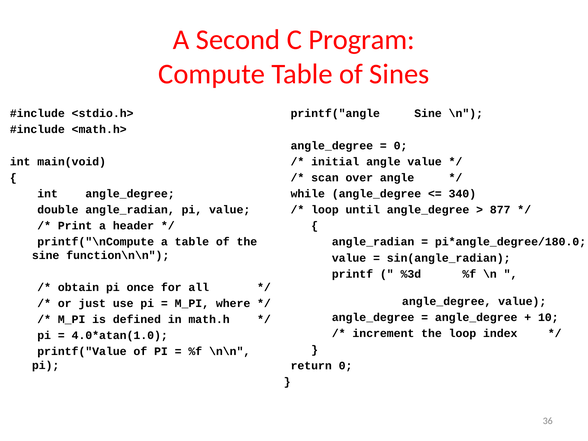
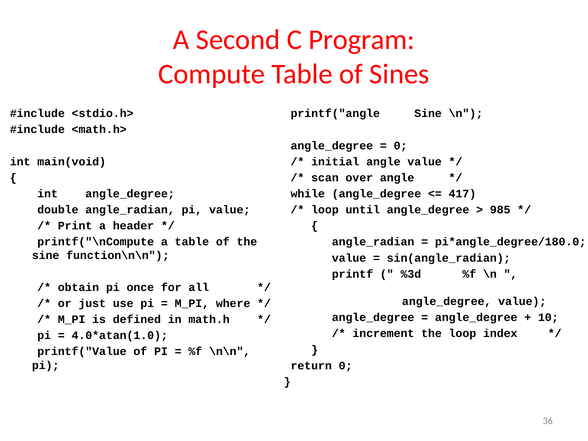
340: 340 -> 417
877: 877 -> 985
